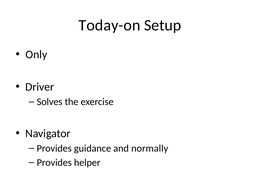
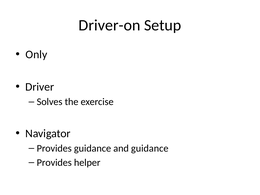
Today-on: Today-on -> Driver-on
and normally: normally -> guidance
